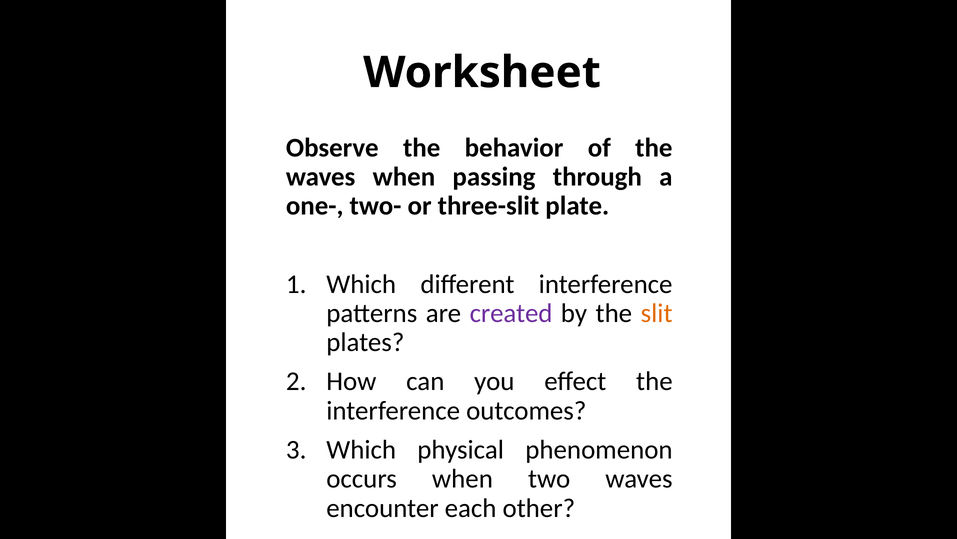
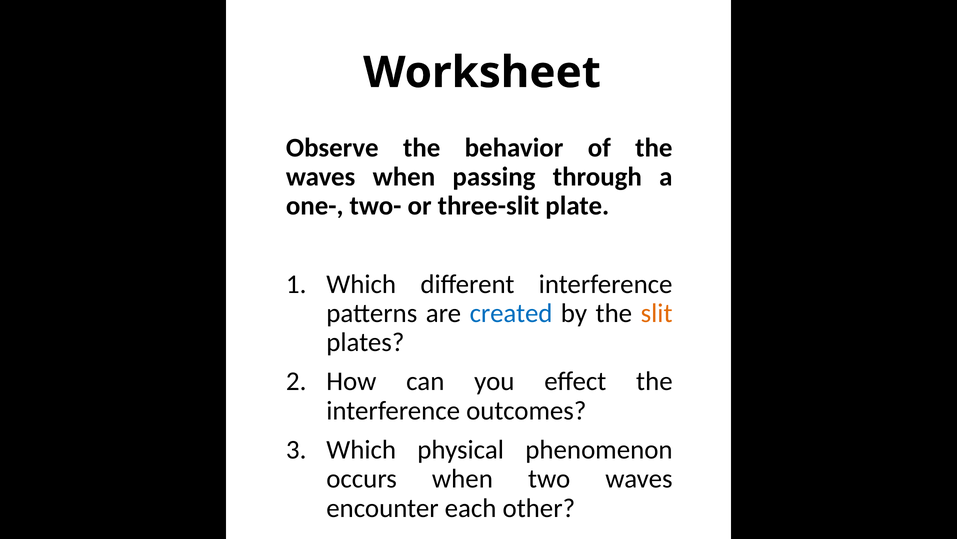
created colour: purple -> blue
